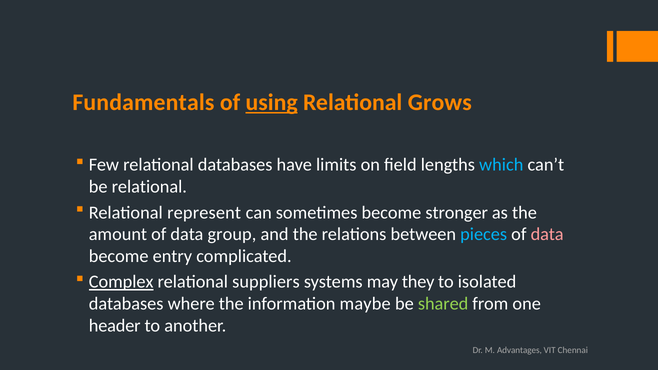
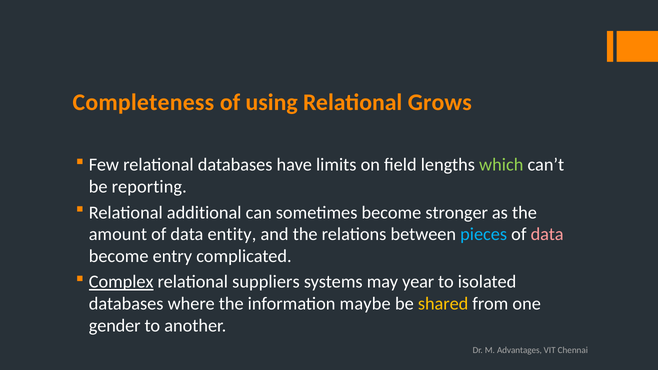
Fundamentals: Fundamentals -> Completeness
using underline: present -> none
which colour: light blue -> light green
be relational: relational -> reporting
represent: represent -> additional
group: group -> entity
they: they -> year
shared colour: light green -> yellow
header: header -> gender
